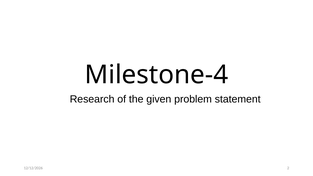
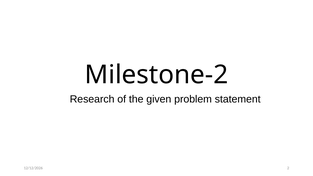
Milestone-4: Milestone-4 -> Milestone-2
